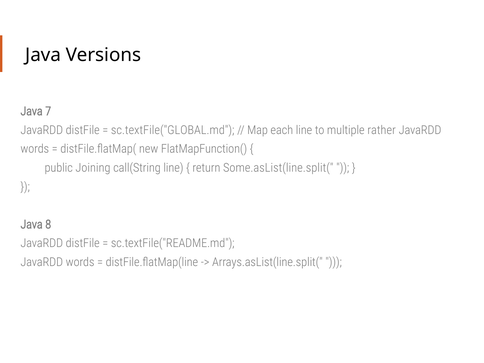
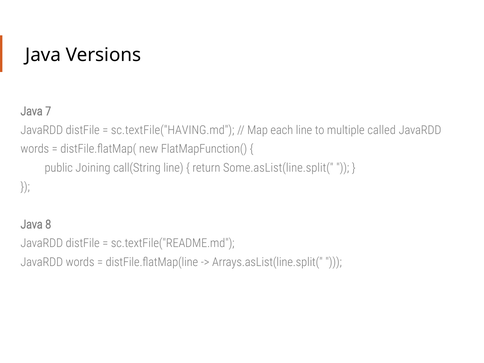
sc.textFile("GLOBAL.md: sc.textFile("GLOBAL.md -> sc.textFile("HAVING.md
rather: rather -> called
